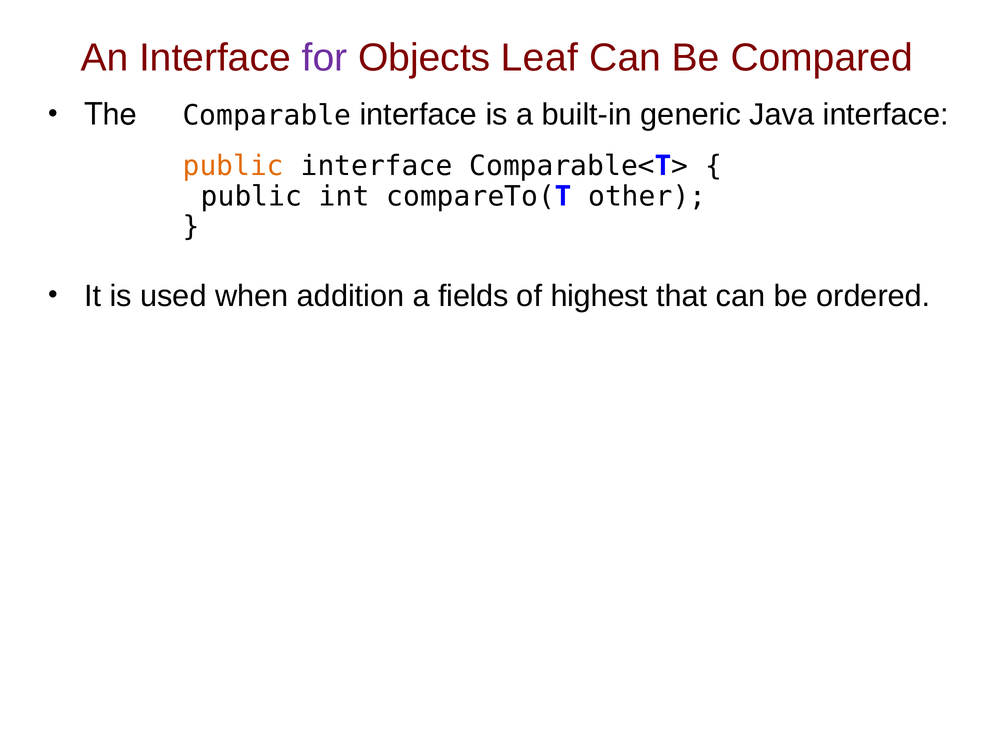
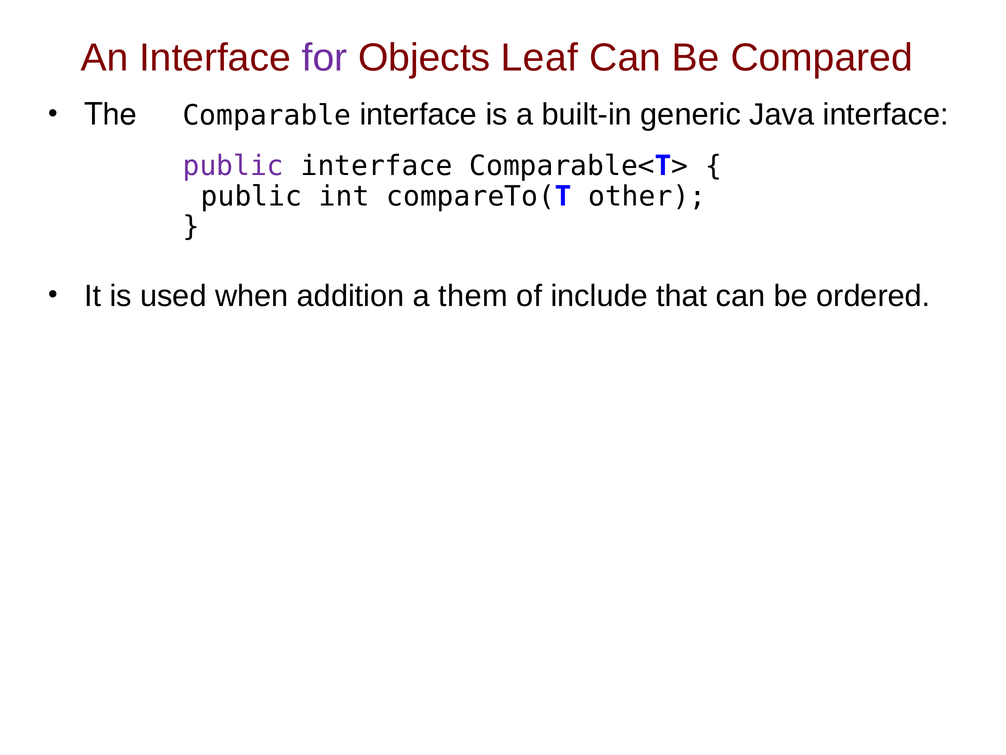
public at (233, 166) colour: orange -> purple
fields: fields -> them
highest: highest -> include
